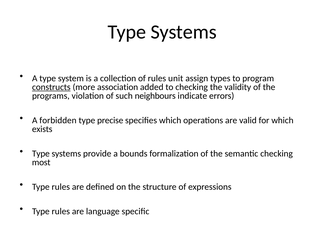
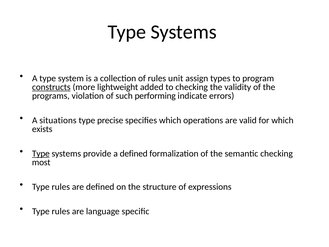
association: association -> lightweight
neighbours: neighbours -> performing
forbidden: forbidden -> situations
Type at (41, 153) underline: none -> present
a bounds: bounds -> defined
